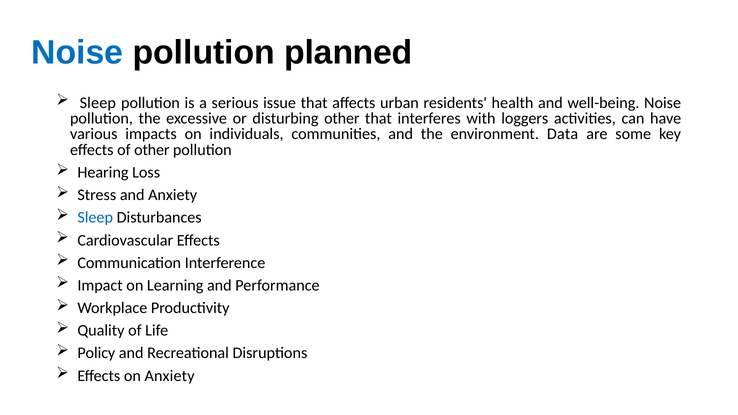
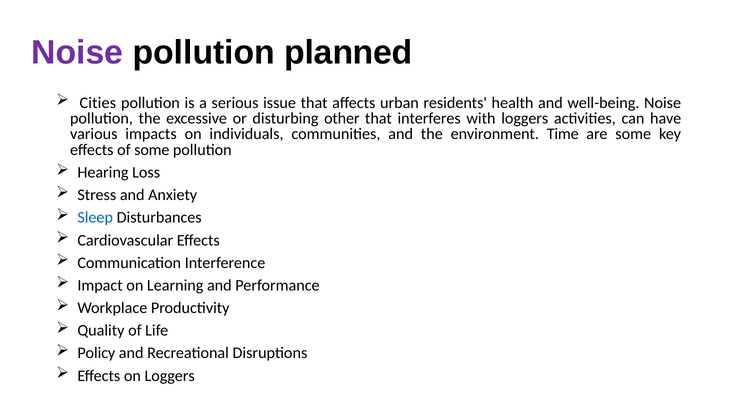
Noise at (77, 52) colour: blue -> purple
Sleep at (98, 103): Sleep -> Cities
Data: Data -> Time
of other: other -> some
on Anxiety: Anxiety -> Loggers
